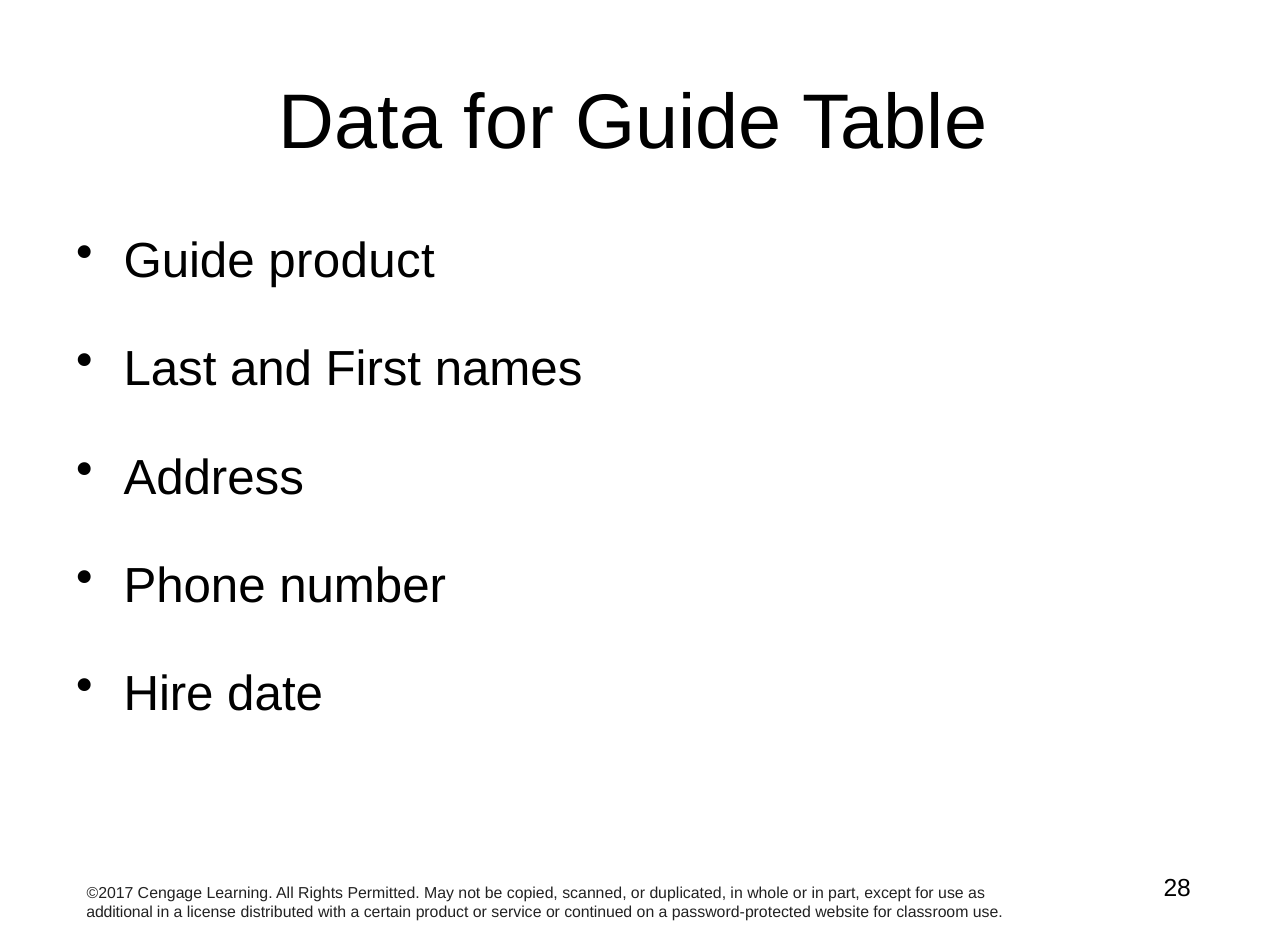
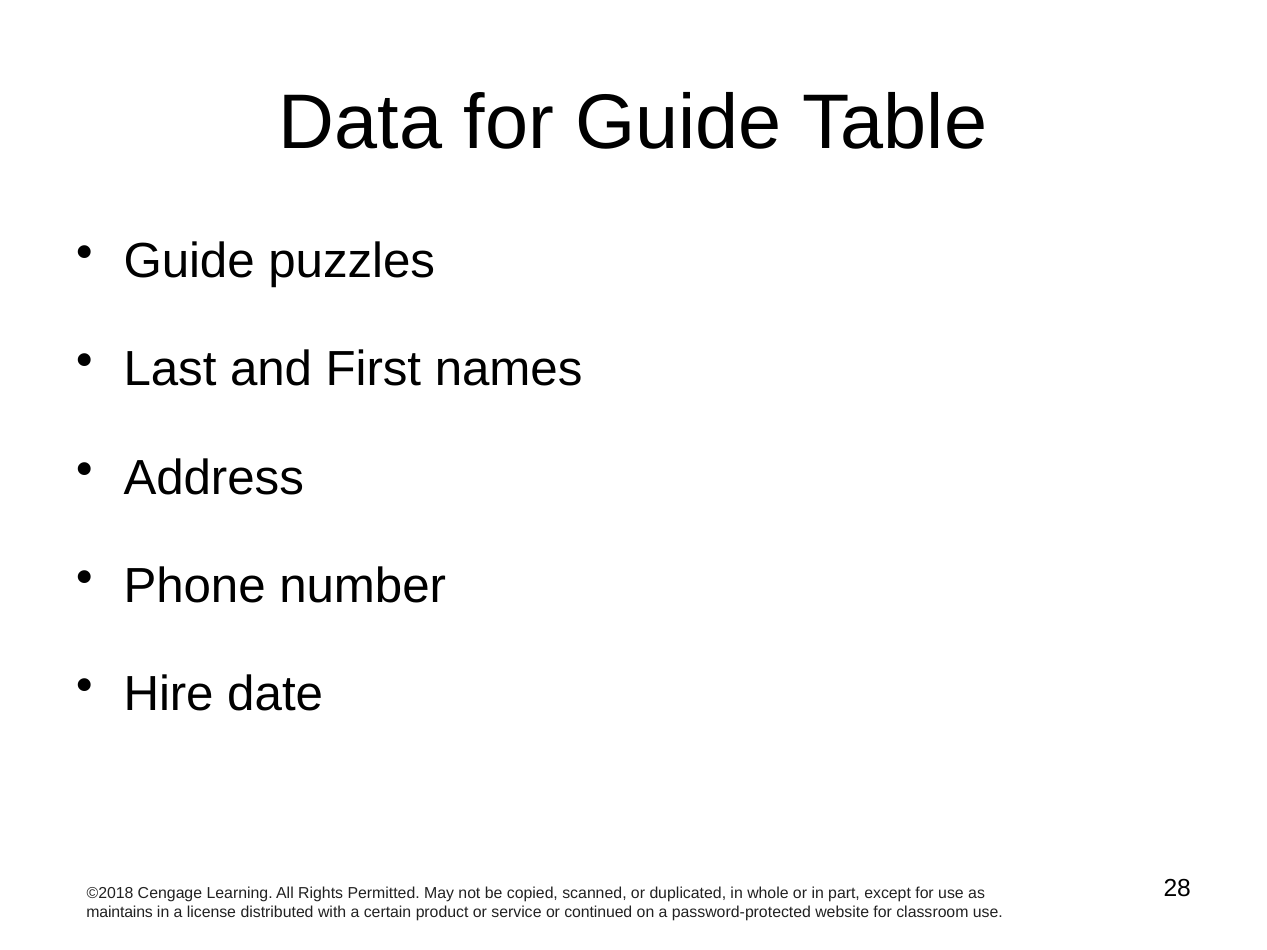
Guide product: product -> puzzles
©2017: ©2017 -> ©2018
additional: additional -> maintains
